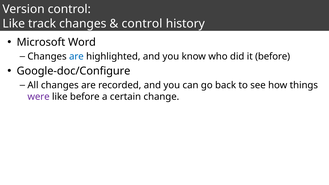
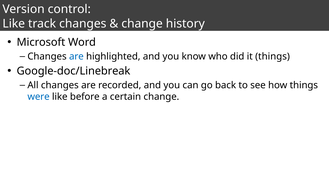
control at (142, 24): control -> change
it before: before -> things
Google-doc/Configure: Google-doc/Configure -> Google-doc/Linebreak
were colour: purple -> blue
